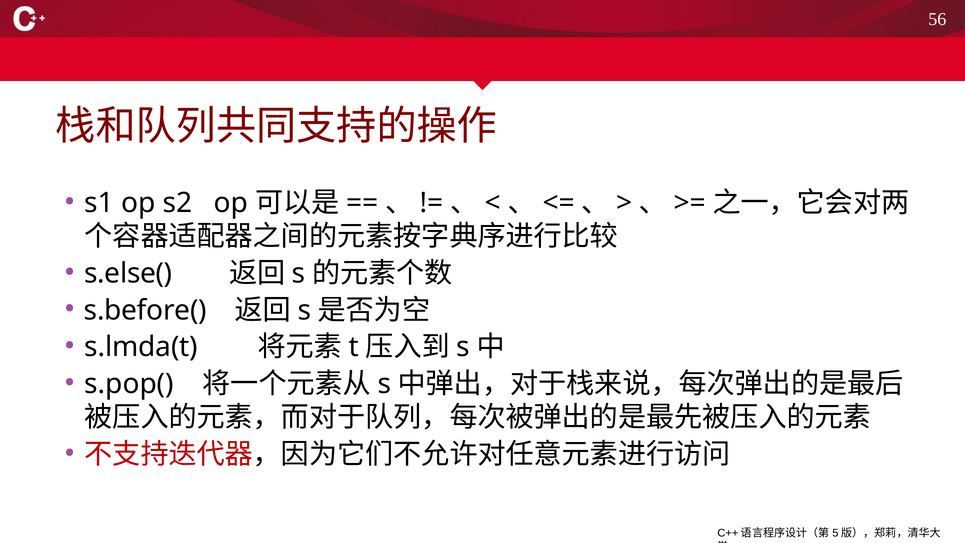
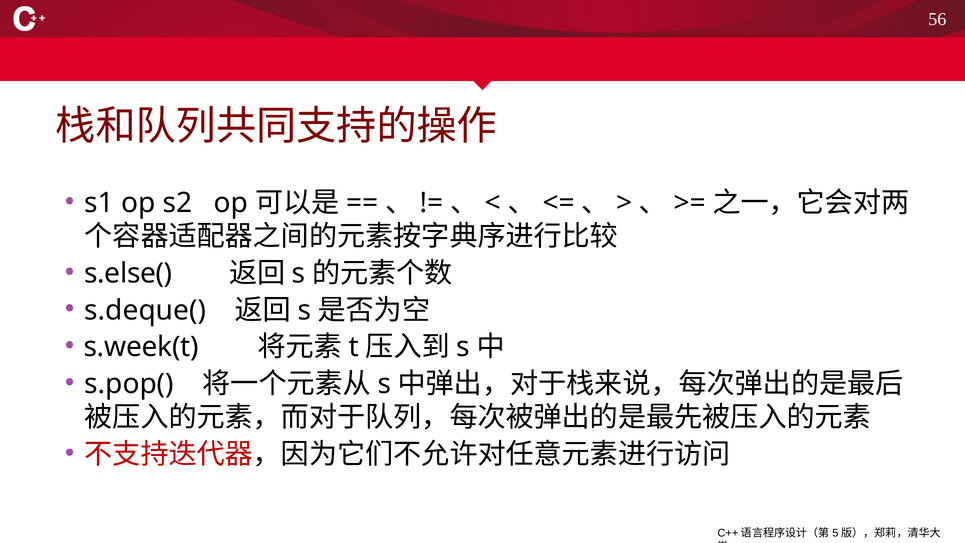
s.before(: s.before( -> s.deque(
s.lmda(t: s.lmda(t -> s.week(t
